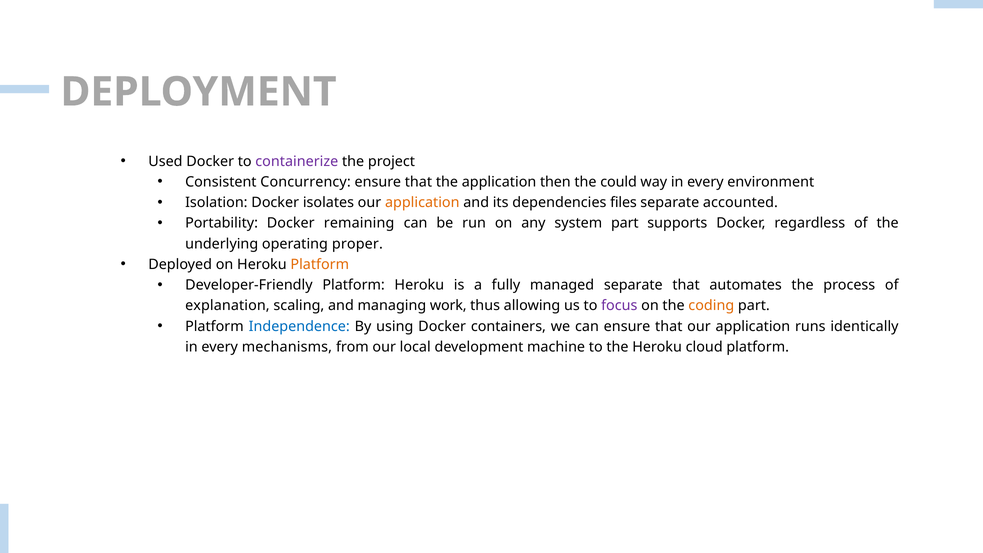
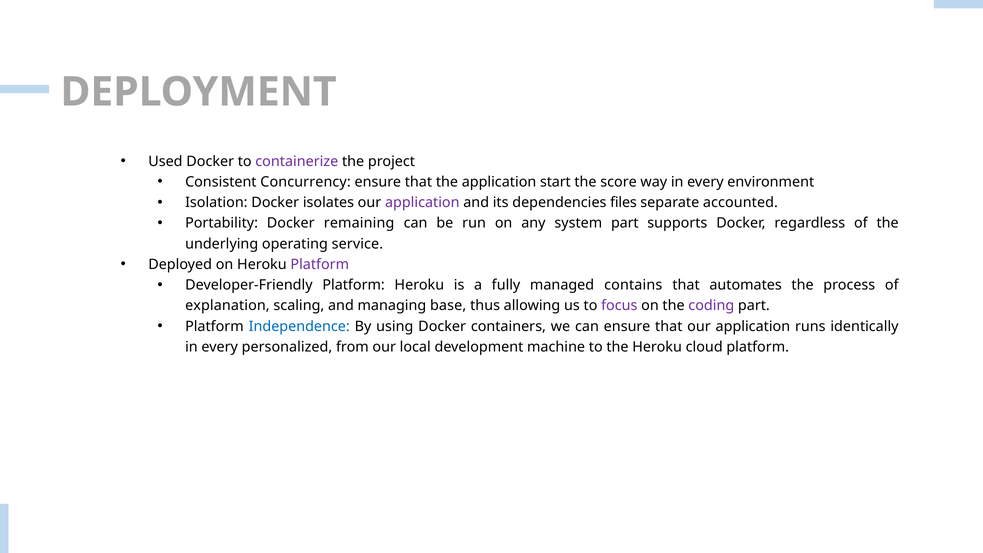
then: then -> start
could: could -> score
application at (422, 203) colour: orange -> purple
proper: proper -> service
Platform at (320, 264) colour: orange -> purple
managed separate: separate -> contains
work: work -> base
coding colour: orange -> purple
mechanisms: mechanisms -> personalized
